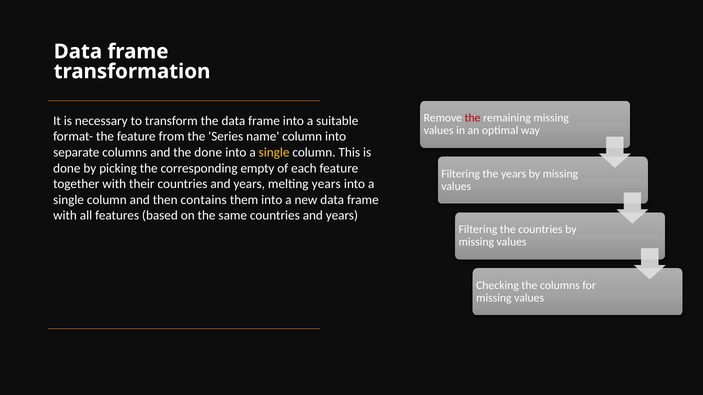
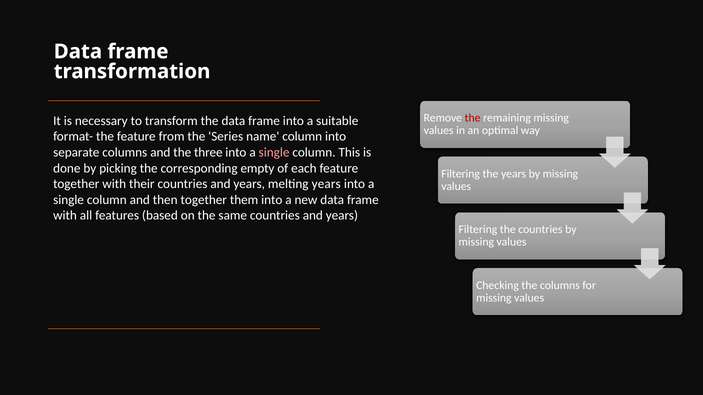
the done: done -> three
single at (274, 153) colour: yellow -> pink
then contains: contains -> together
